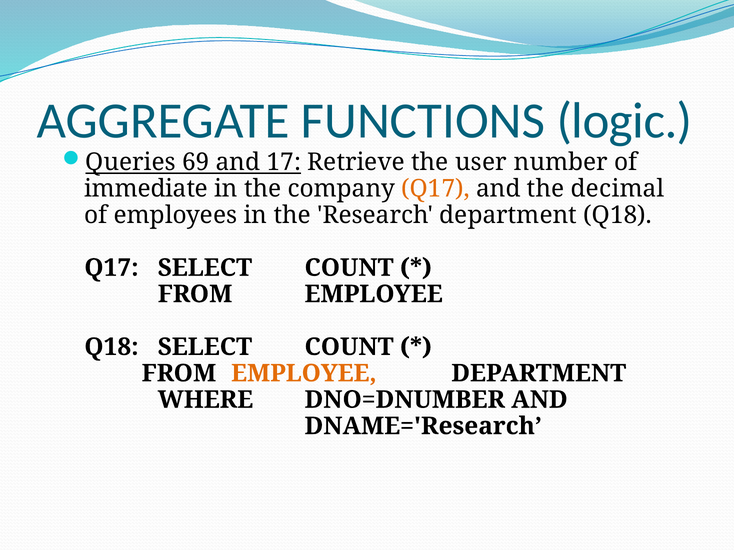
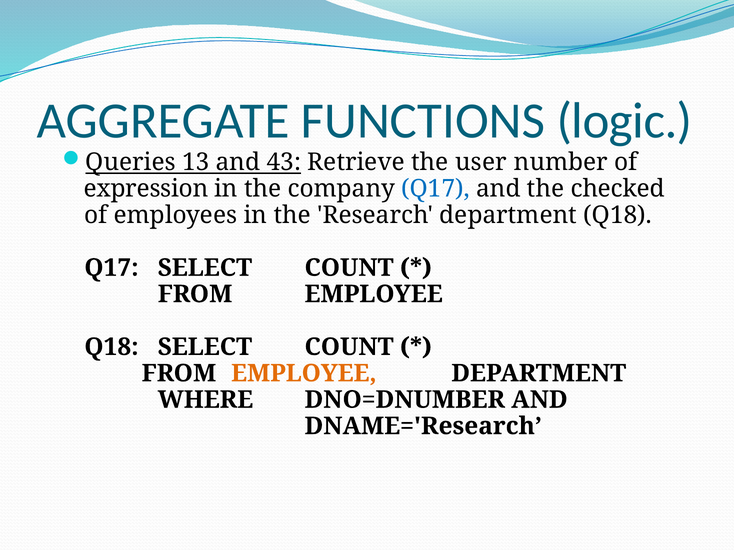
69: 69 -> 13
17: 17 -> 43
immediate: immediate -> expression
Q17 at (436, 189) colour: orange -> blue
decimal: decimal -> checked
